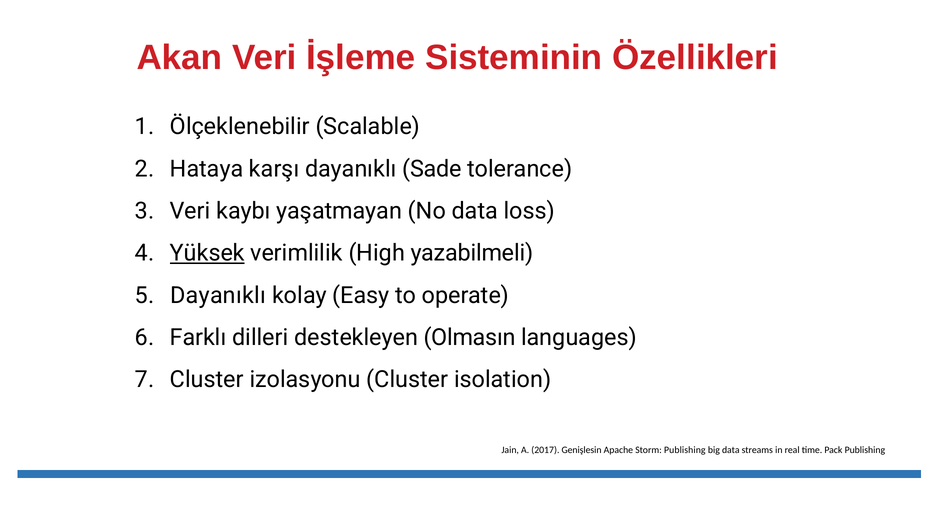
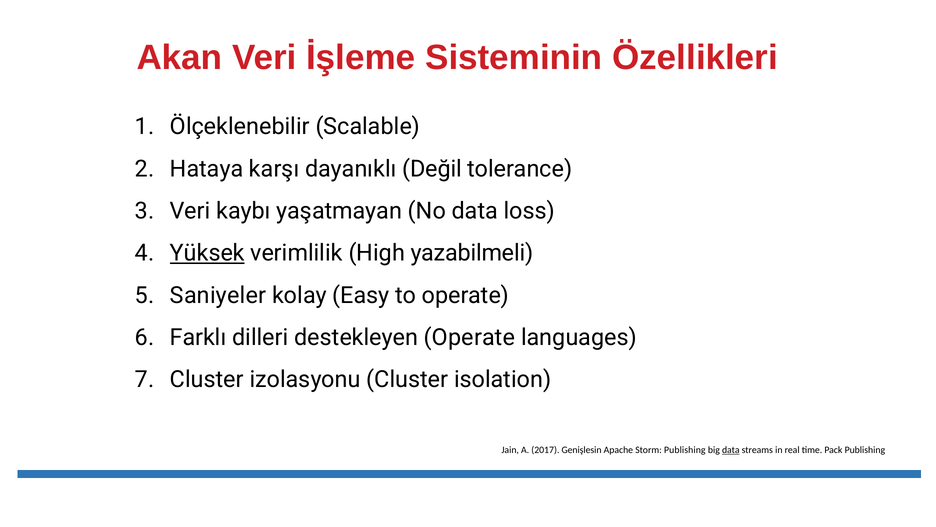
Sade: Sade -> Değil
Dayanıklı at (218, 295): Dayanıklı -> Saniyeler
destekleyen Olmasın: Olmasın -> Operate
data at (731, 450) underline: none -> present
